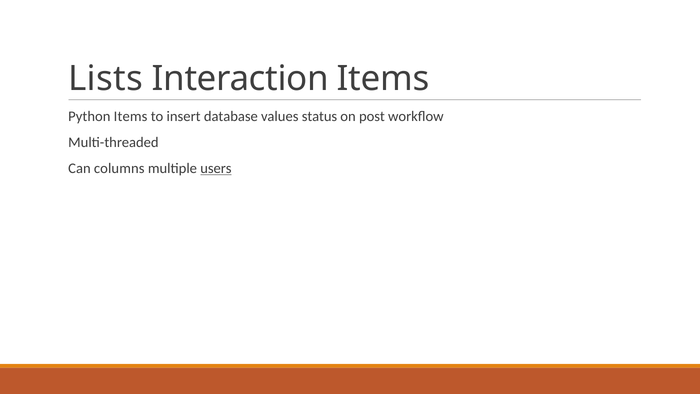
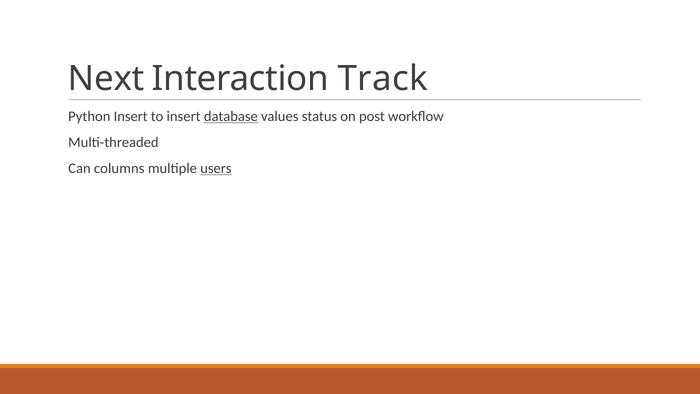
Lists: Lists -> Next
Interaction Items: Items -> Track
Python Items: Items -> Insert
database underline: none -> present
